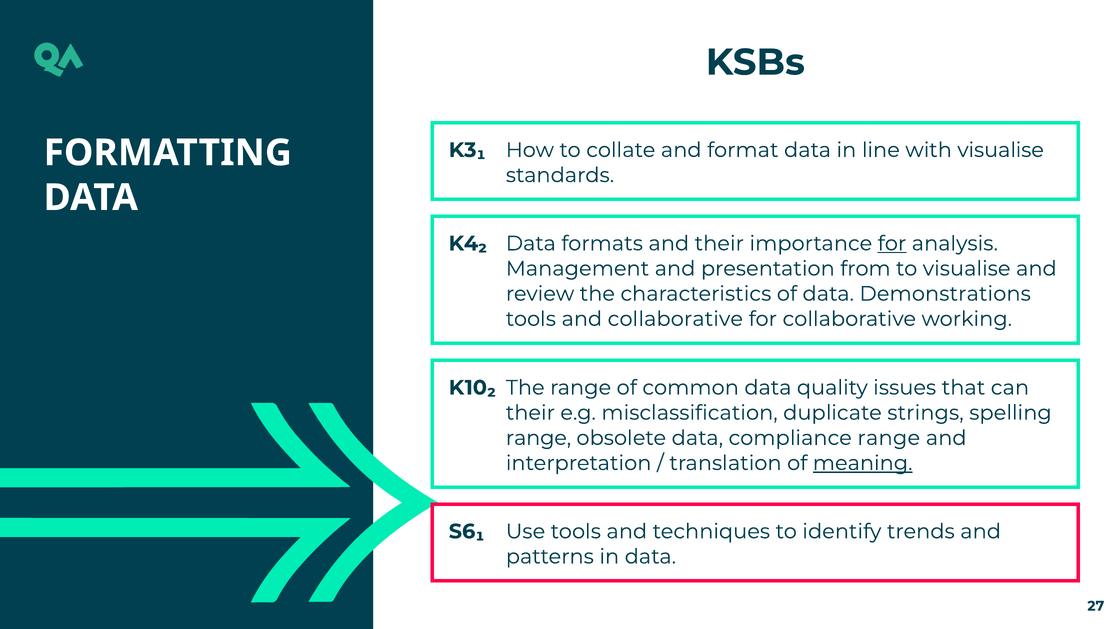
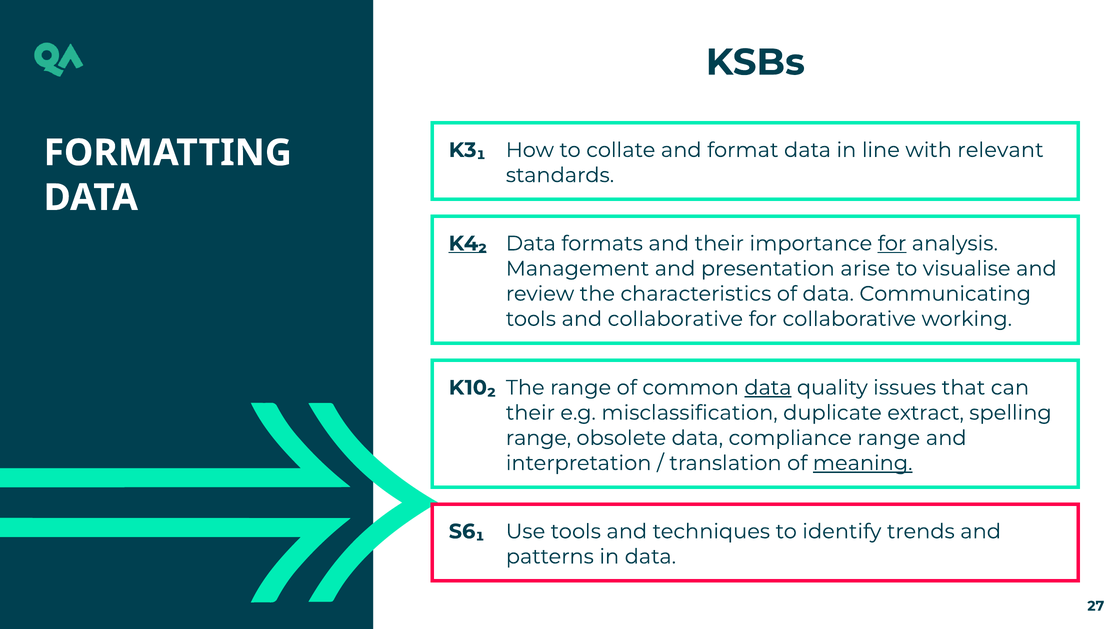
with visualise: visualise -> relevant
K4₂ underline: none -> present
from: from -> arise
Demonstrations: Demonstrations -> Communicating
data at (768, 388) underline: none -> present
strings: strings -> extract
